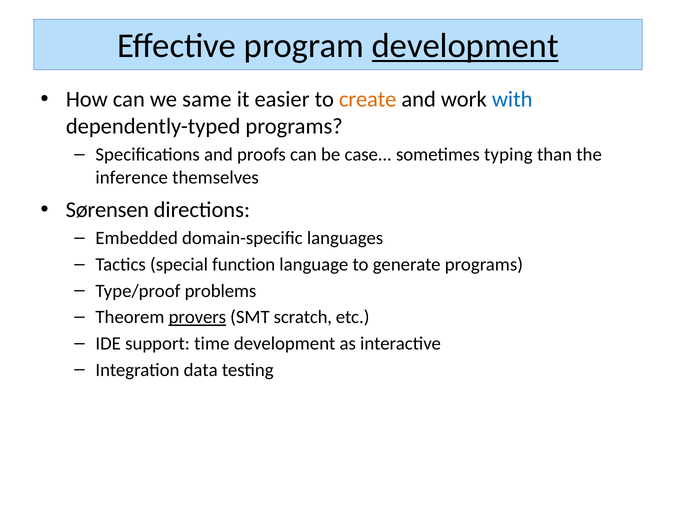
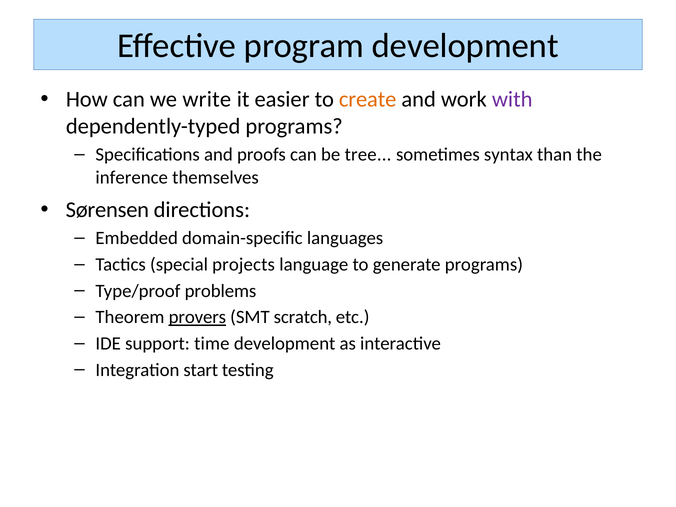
development at (465, 46) underline: present -> none
same: same -> write
with colour: blue -> purple
case: case -> tree
typing: typing -> syntax
function: function -> projects
data: data -> start
